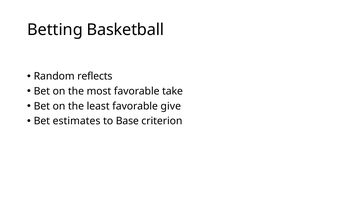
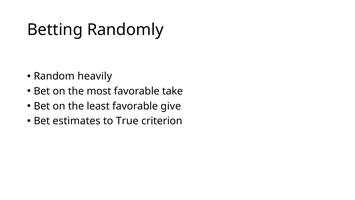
Basketball: Basketball -> Randomly
reflects: reflects -> heavily
Base: Base -> True
